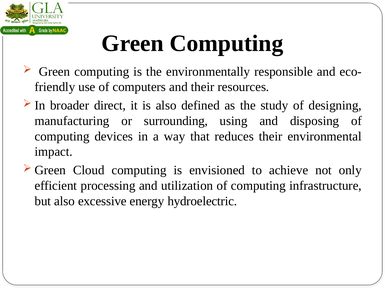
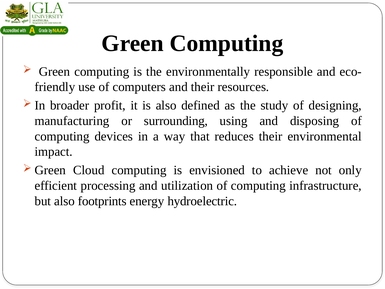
direct: direct -> profit
excessive: excessive -> footprints
